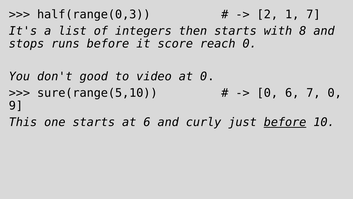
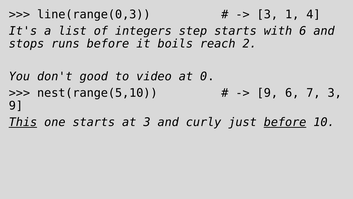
half(range(0,3: half(range(0,3 -> line(range(0,3
2 at (267, 15): 2 -> 3
1 7: 7 -> 4
then: then -> step
with 8: 8 -> 6
score: score -> boils
reach 0: 0 -> 2
sure(range(5,10: sure(range(5,10 -> nest(range(5,10
0 at (267, 93): 0 -> 9
7 0: 0 -> 3
This underline: none -> present
at 6: 6 -> 3
